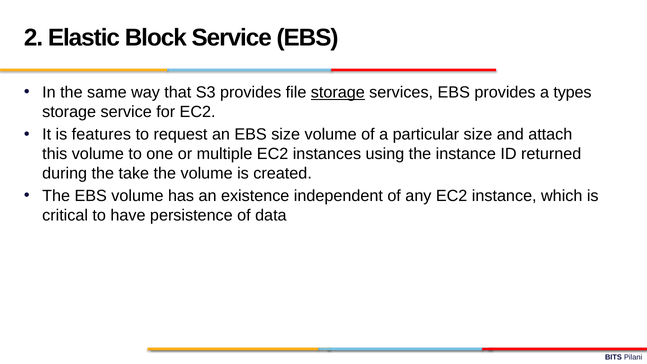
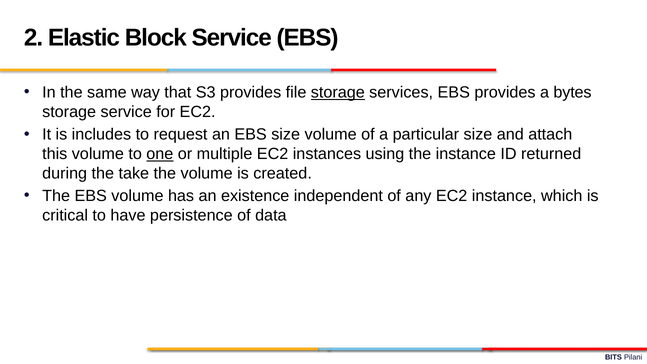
types: types -> bytes
features: features -> includes
one underline: none -> present
